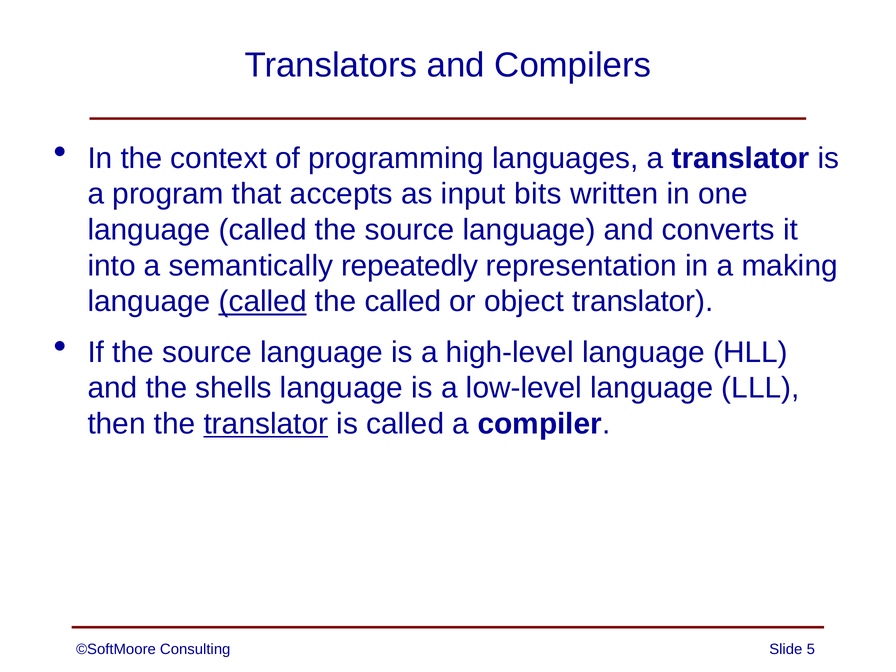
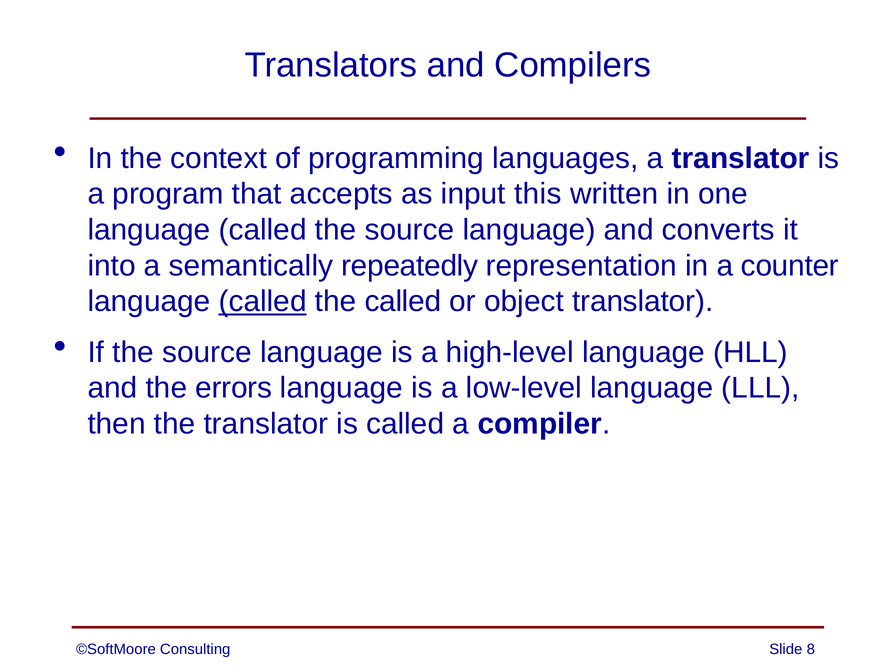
bits: bits -> this
making: making -> counter
shells: shells -> errors
translator at (266, 424) underline: present -> none
5: 5 -> 8
